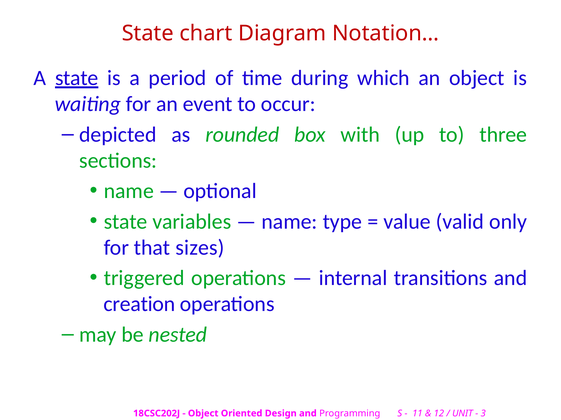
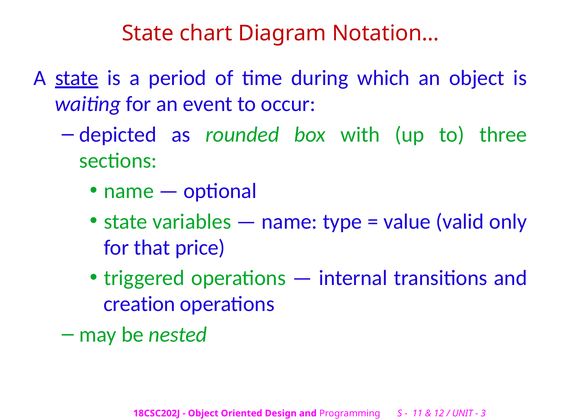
sizes: sizes -> price
